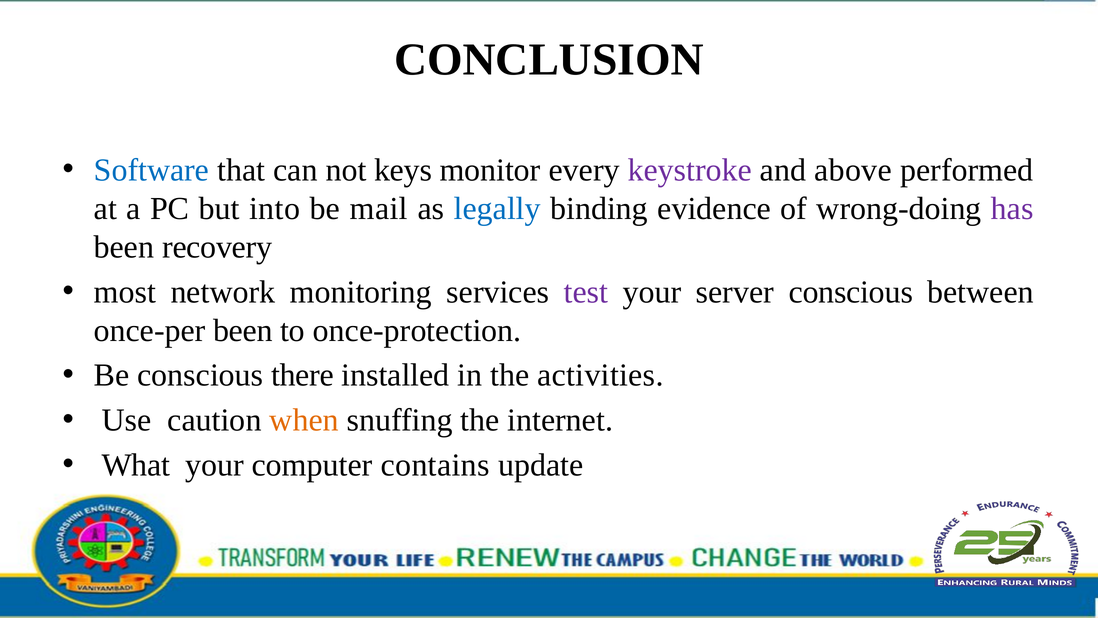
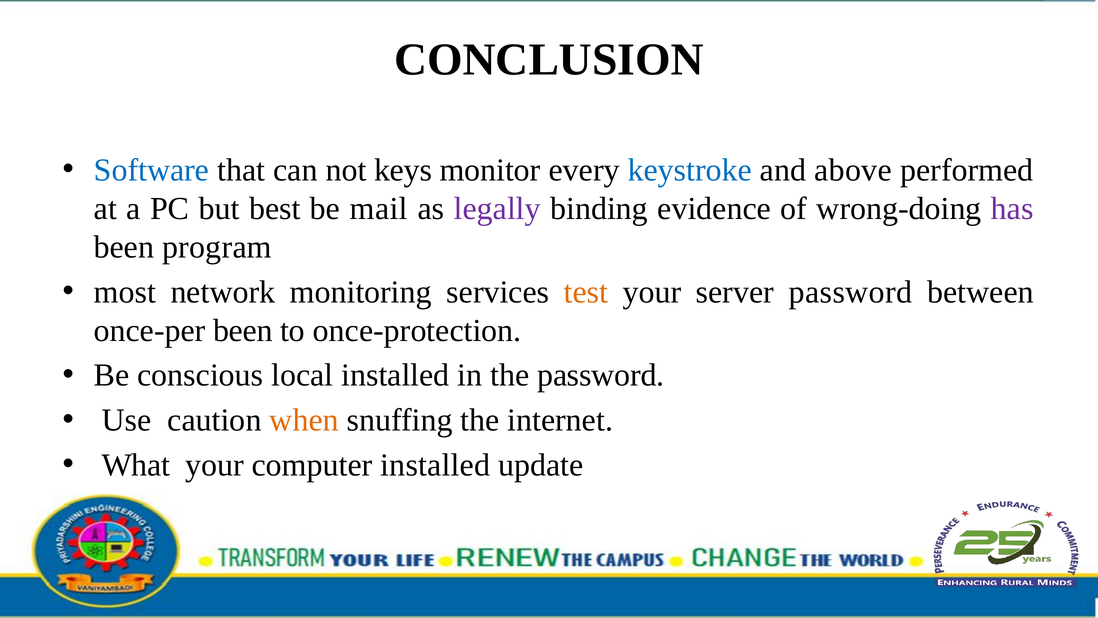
keystroke colour: purple -> blue
into: into -> best
legally colour: blue -> purple
recovery: recovery -> program
test colour: purple -> orange
server conscious: conscious -> password
there: there -> local
the activities: activities -> password
computer contains: contains -> installed
